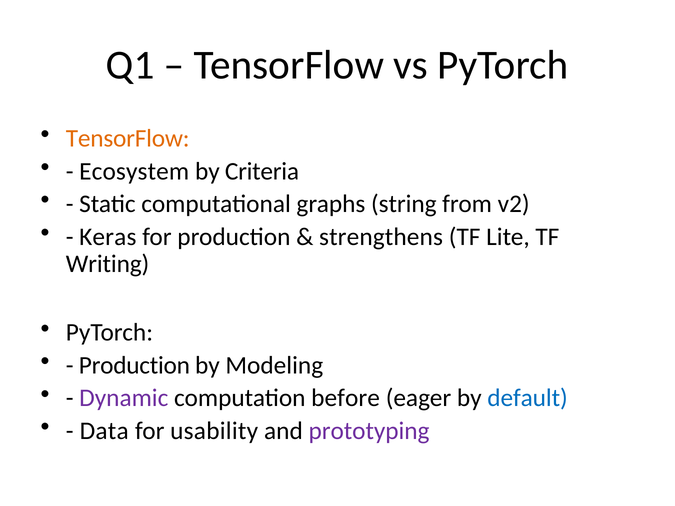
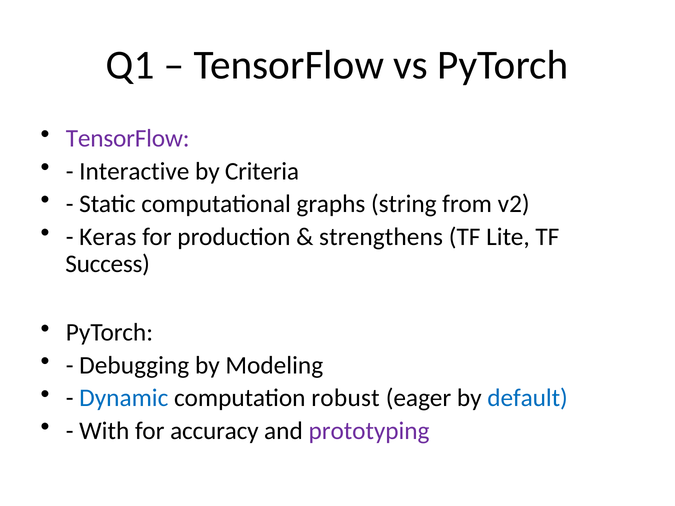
TensorFlow at (128, 138) colour: orange -> purple
Ecosystem: Ecosystem -> Interactive
Writing: Writing -> Success
Production at (134, 365): Production -> Debugging
Dynamic colour: purple -> blue
before: before -> robust
Data: Data -> With
usability: usability -> accuracy
